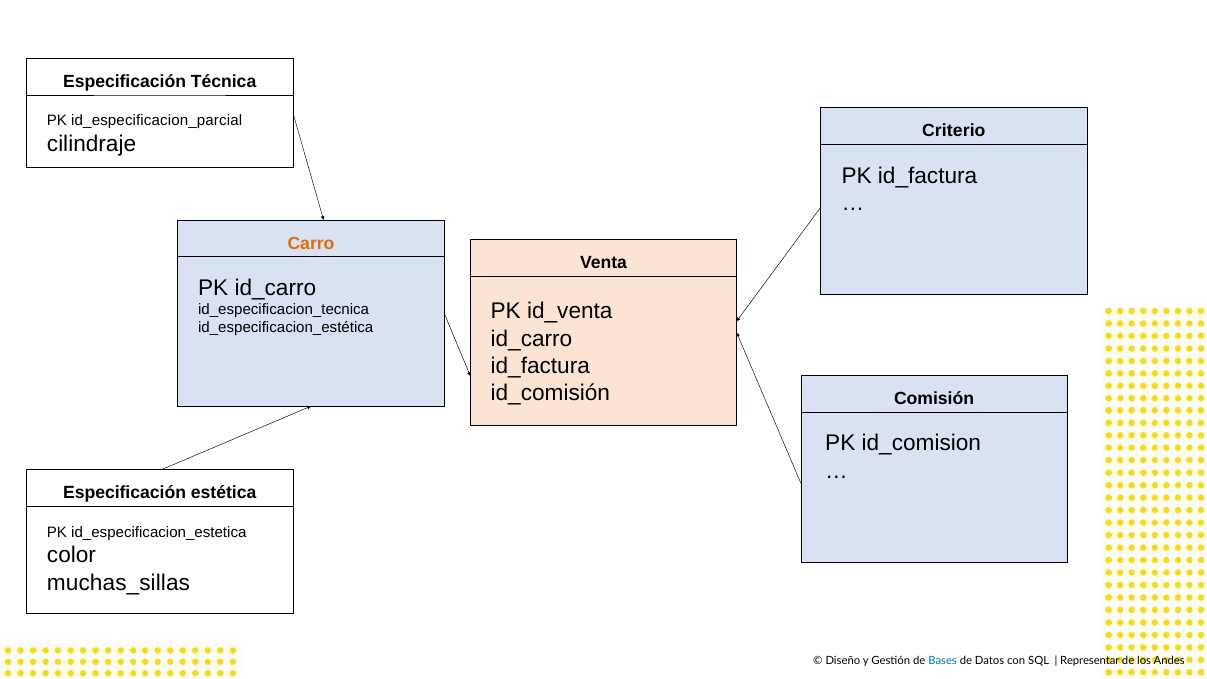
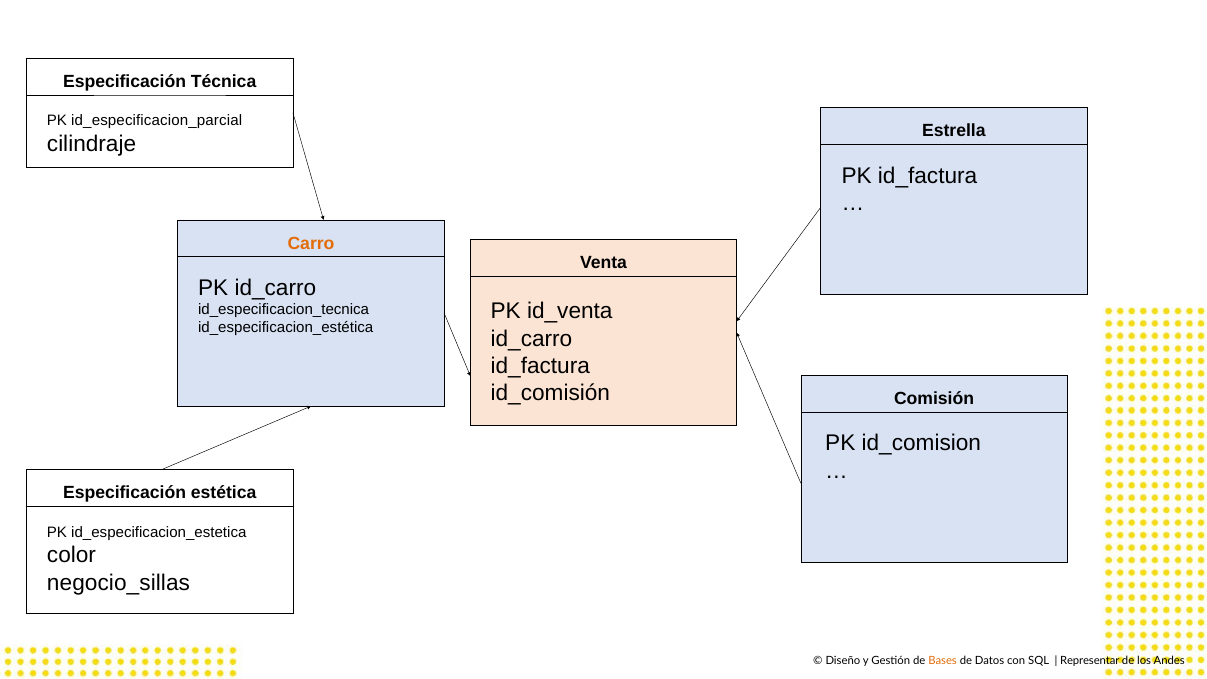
Criterio: Criterio -> Estrella
muchas_sillas: muchas_sillas -> negocio_sillas
Bases colour: blue -> orange
